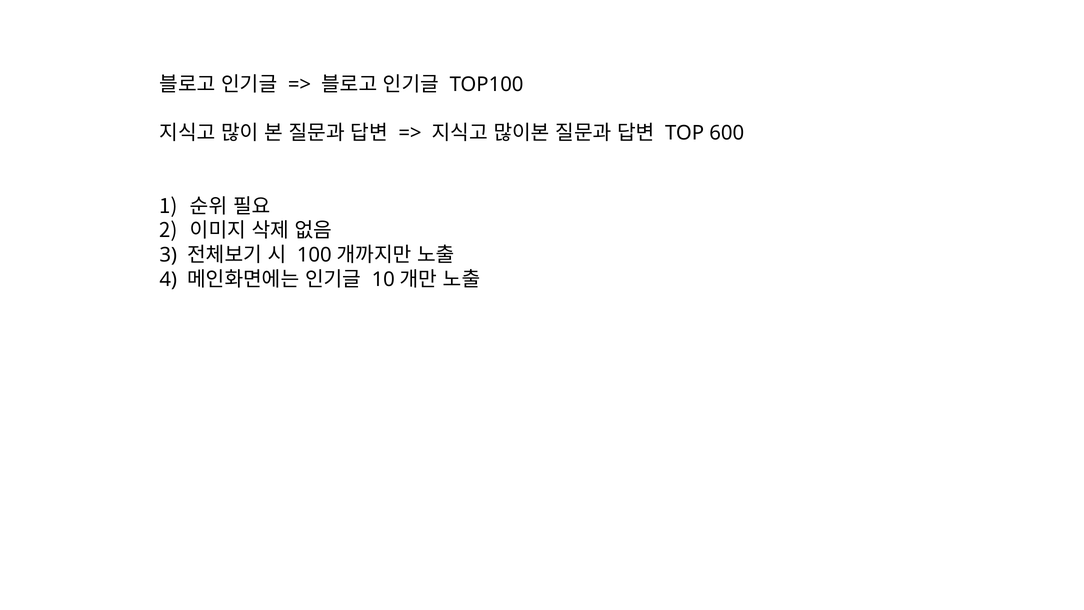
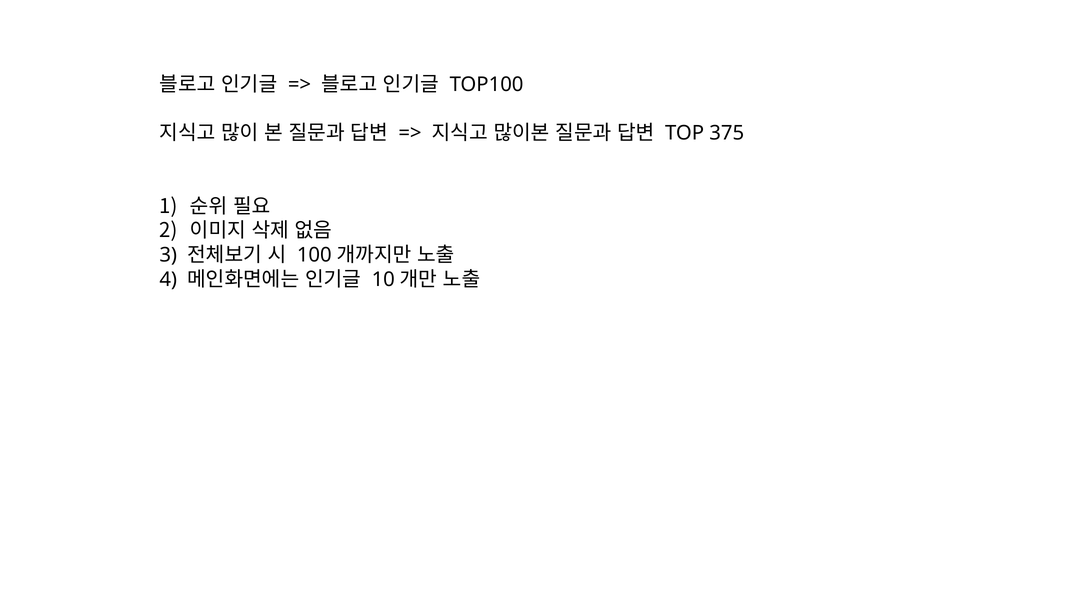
600: 600 -> 375
